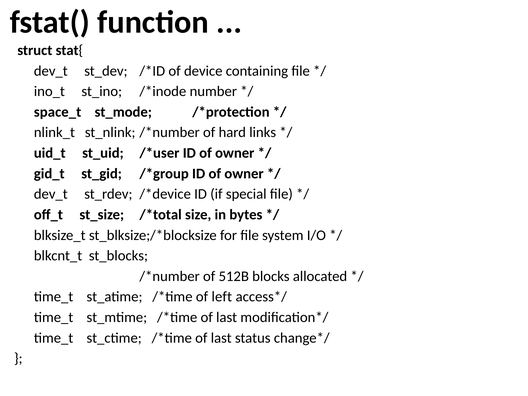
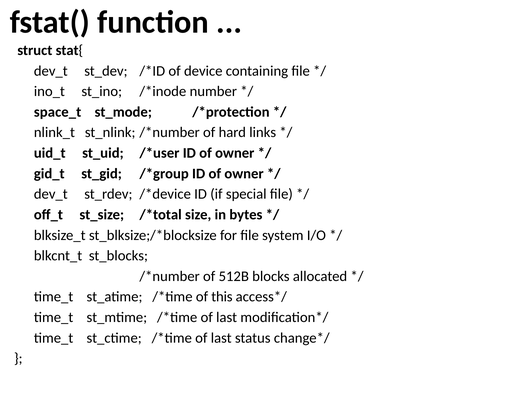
left: left -> this
